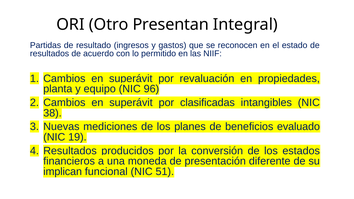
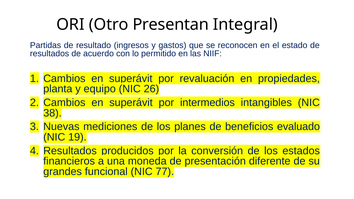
96: 96 -> 26
clasificadas: clasificadas -> intermedios
implican: implican -> grandes
51: 51 -> 77
